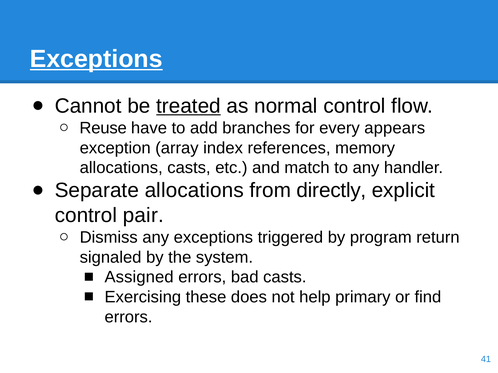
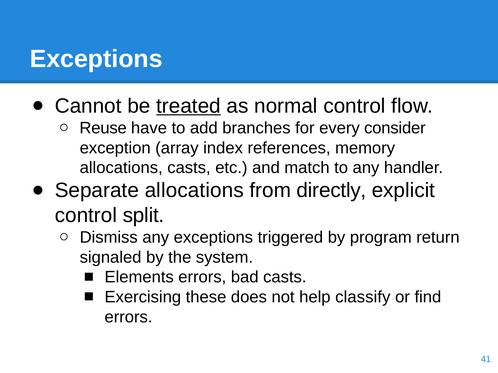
Exceptions at (96, 59) underline: present -> none
appears: appears -> consider
pair: pair -> split
Assigned: Assigned -> Elements
primary: primary -> classify
